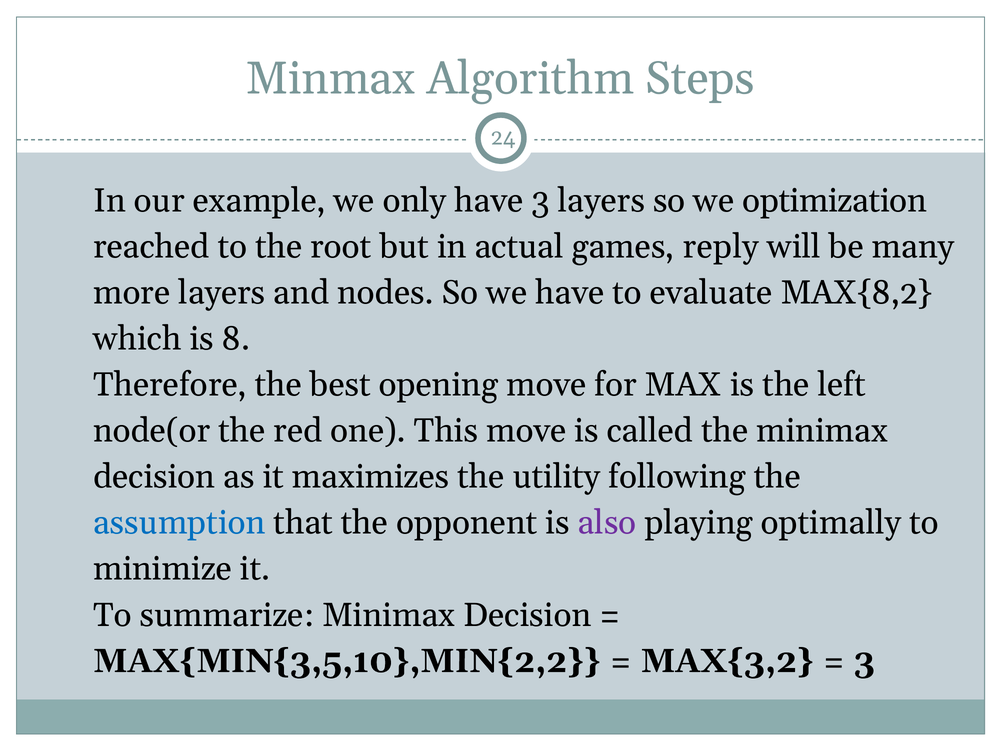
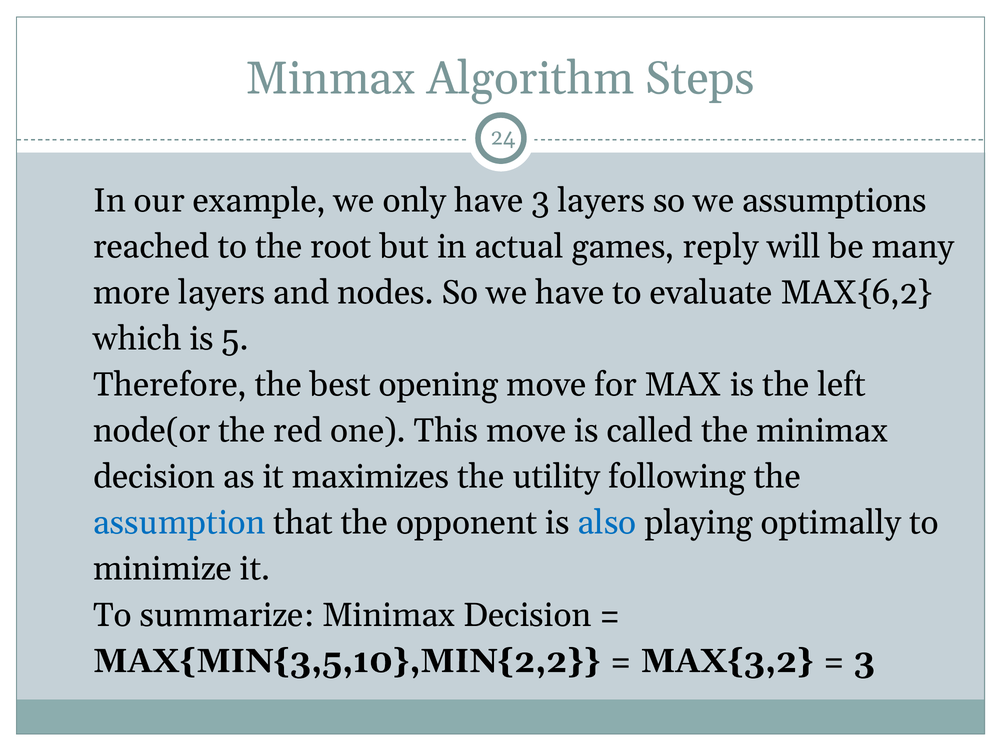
optimization: optimization -> assumptions
MAX{8,2: MAX{8,2 -> MAX{6,2
8: 8 -> 5
also colour: purple -> blue
